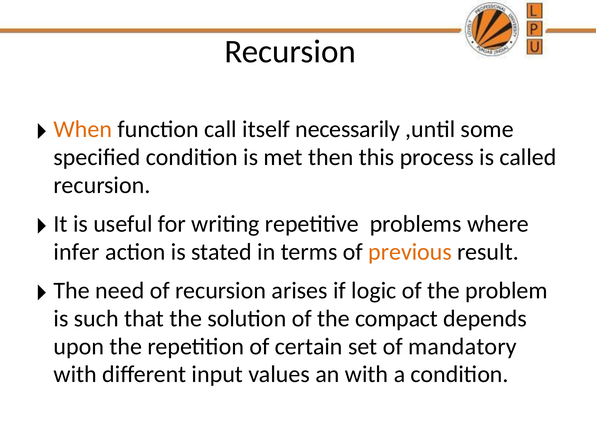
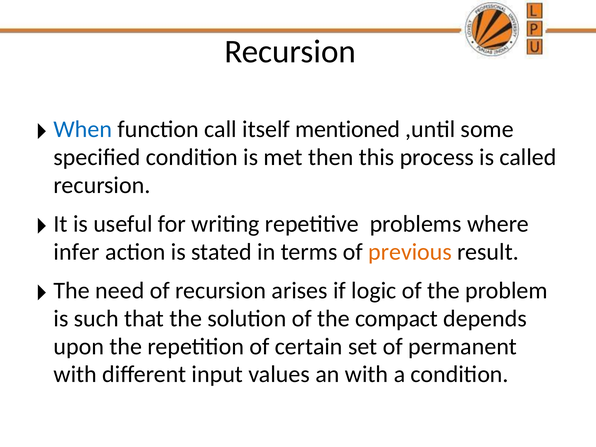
When colour: orange -> blue
necessarily: necessarily -> mentioned
mandatory: mandatory -> permanent
